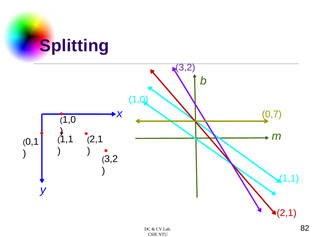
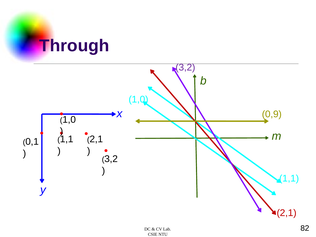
Splitting: Splitting -> Through
0,7: 0,7 -> 0,9
